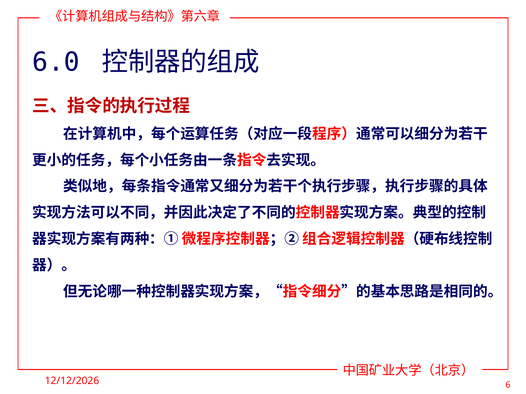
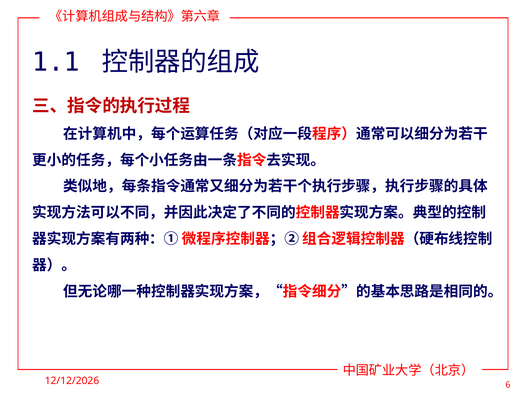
6.0: 6.0 -> 1.1
